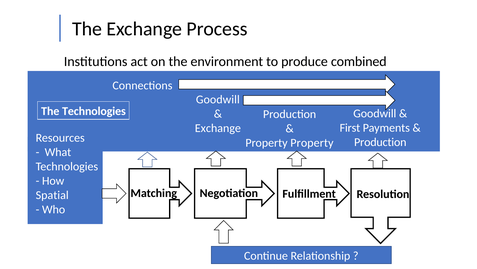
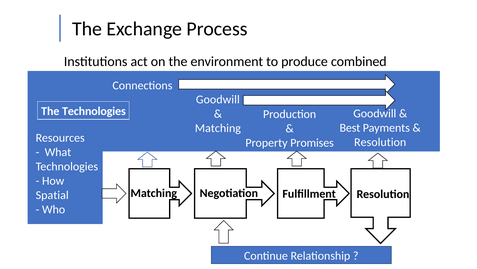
First: First -> Best
Exchange at (218, 128): Exchange -> Matching
Production at (380, 142): Production -> Resolution
Property Property: Property -> Promises
